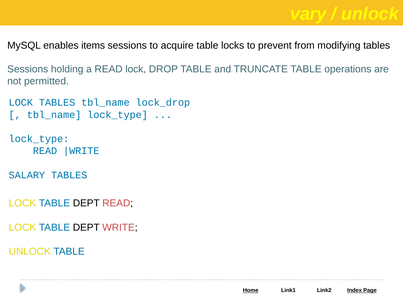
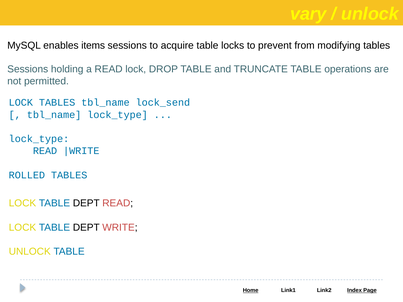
lock_drop: lock_drop -> lock_send
SALARY: SALARY -> ROLLED
